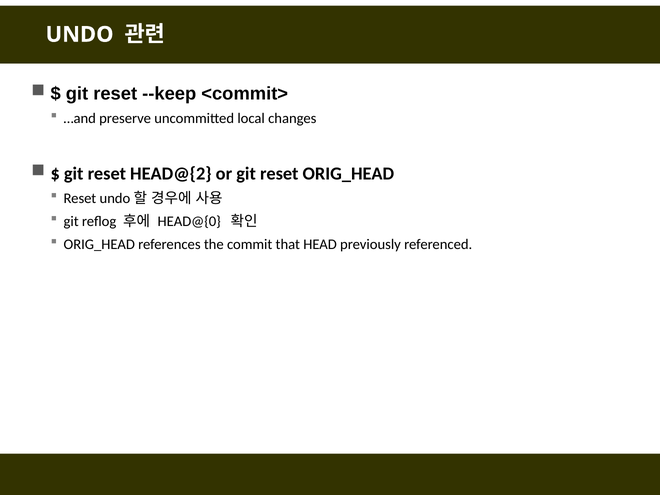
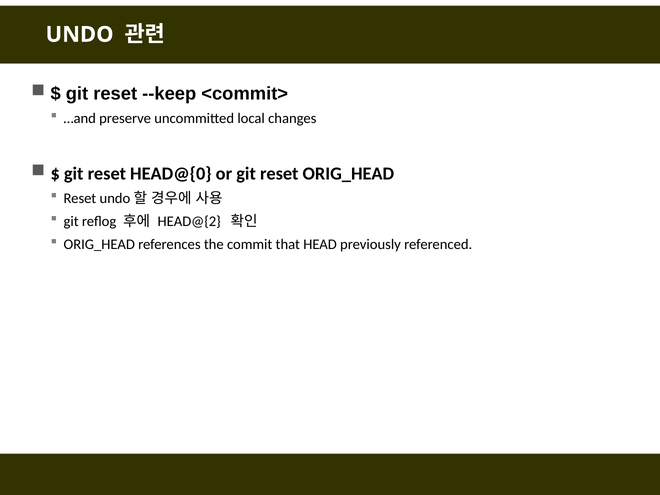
HEAD@{2: HEAD@{2 -> HEAD@{0
HEAD@{0: HEAD@{0 -> HEAD@{2
